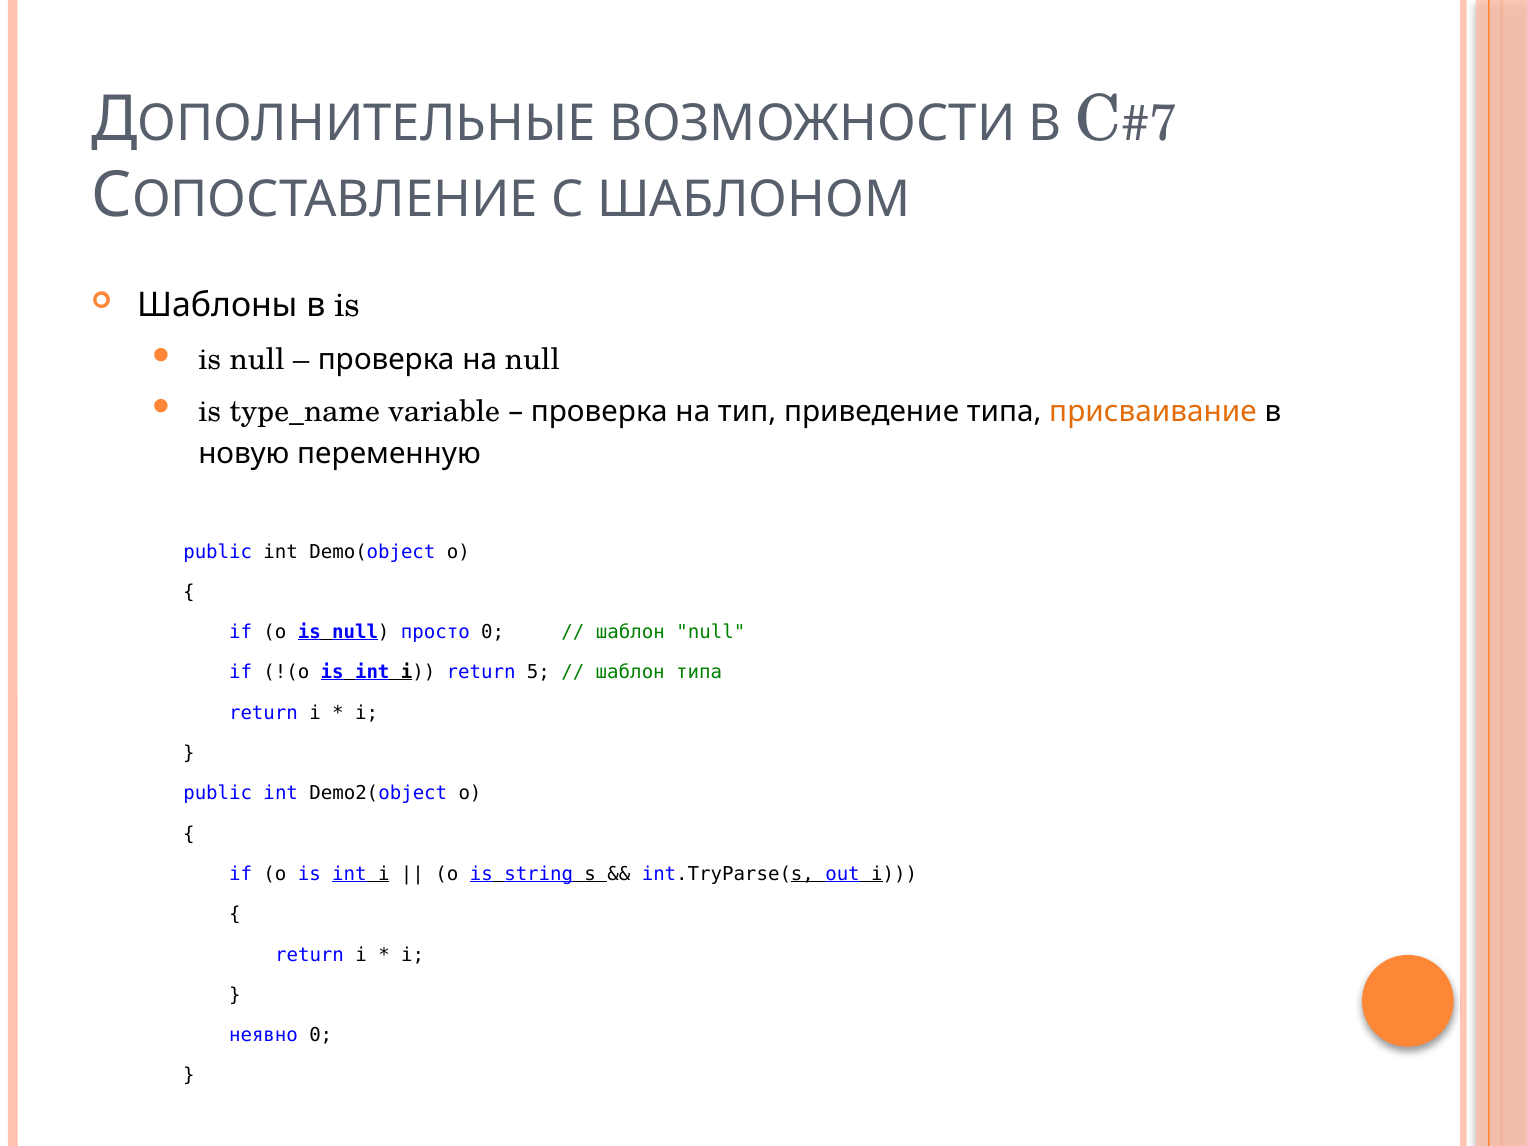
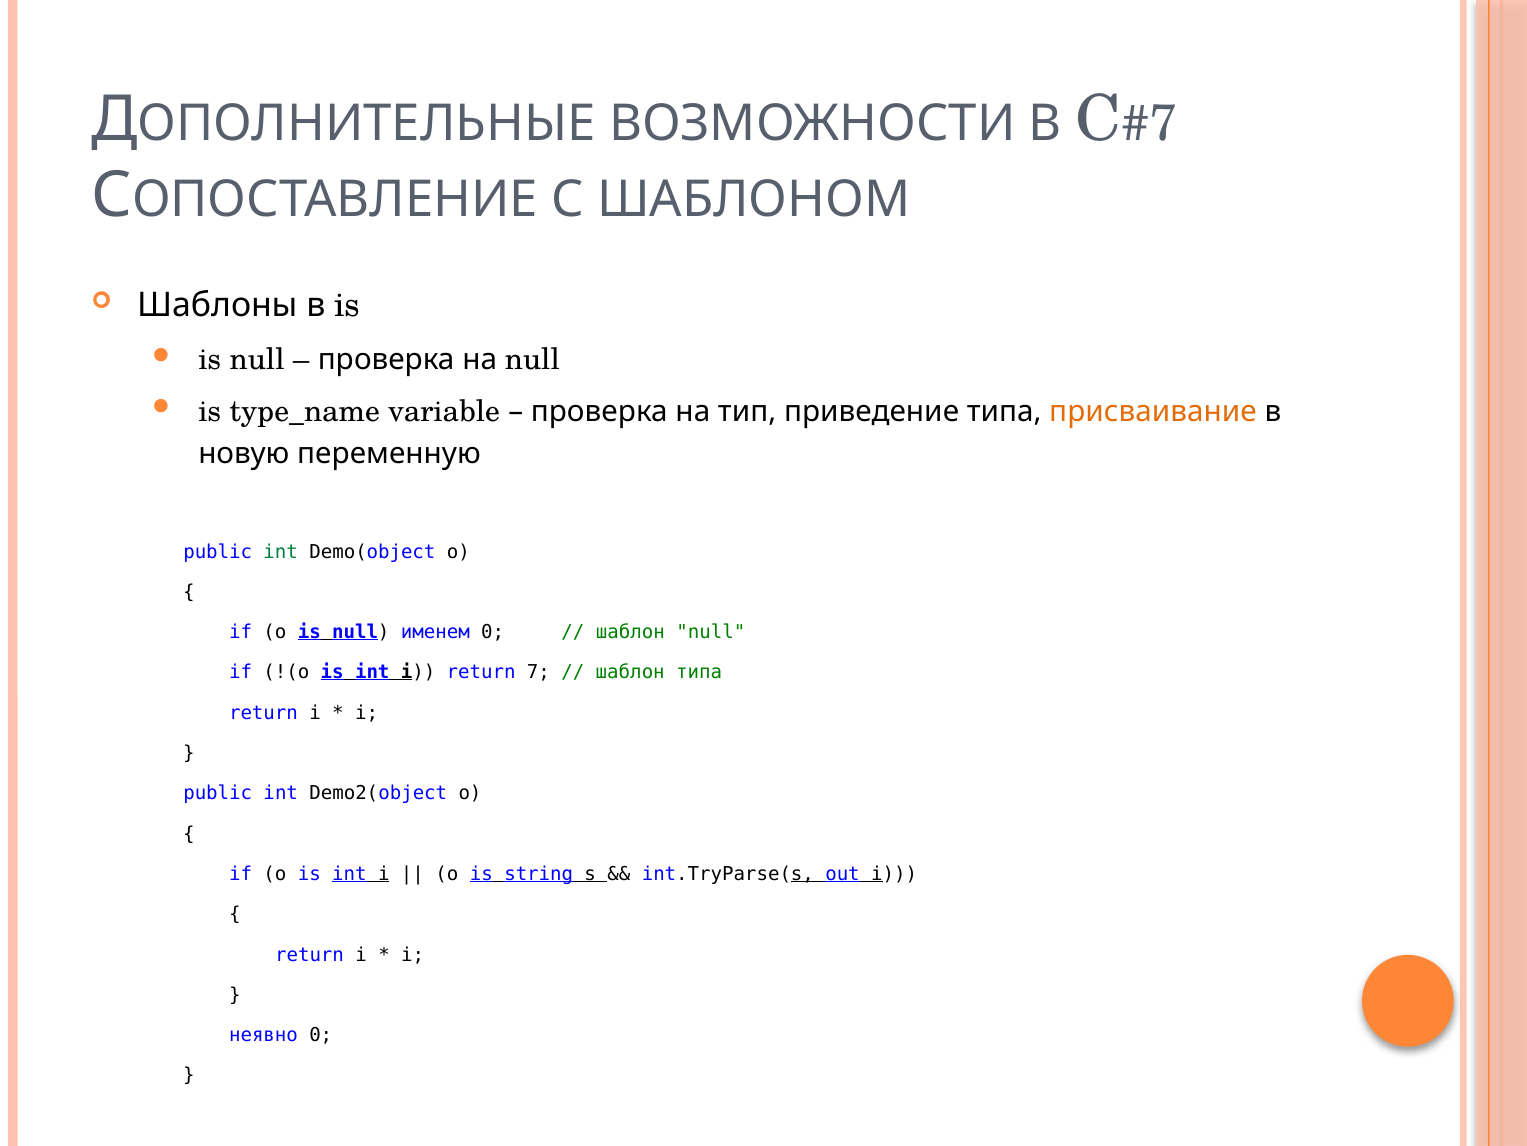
int at (281, 551) colour: black -> green
просто: просто -> именем
5: 5 -> 7
